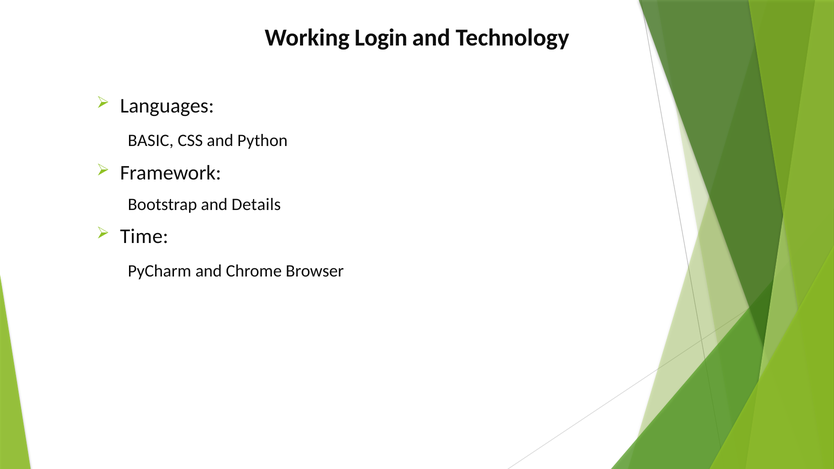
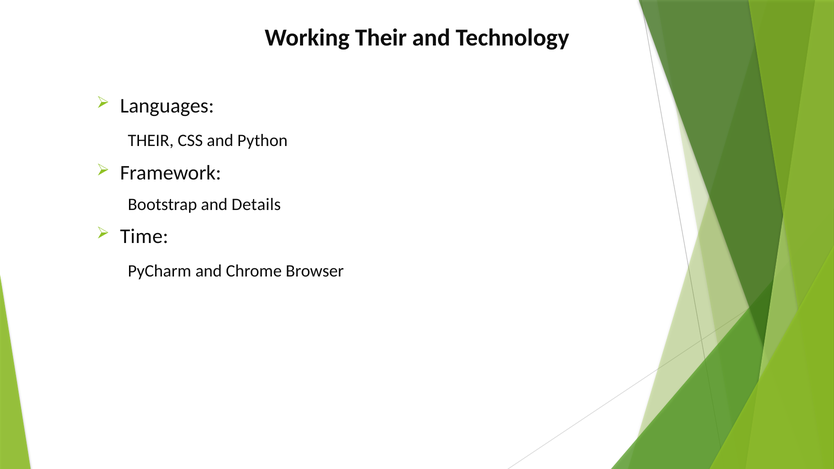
Working Login: Login -> Their
BASIC at (151, 141): BASIC -> THEIR
